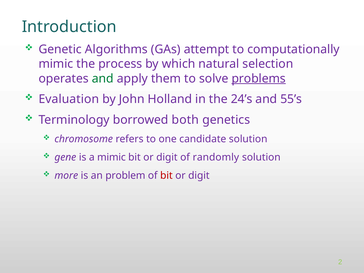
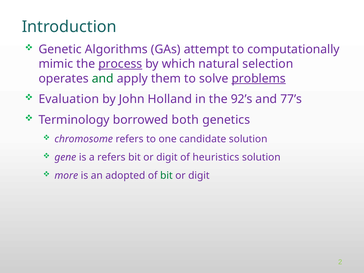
process underline: none -> present
24’s: 24’s -> 92’s
55’s: 55’s -> 77’s
a mimic: mimic -> refers
randomly: randomly -> heuristics
problem: problem -> adopted
bit at (166, 175) colour: red -> green
